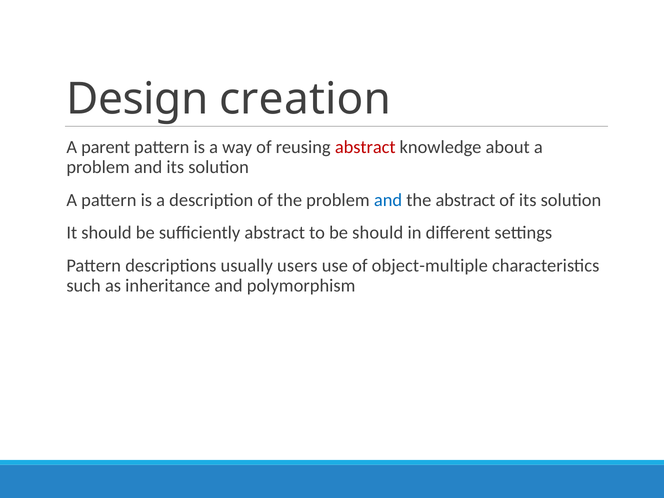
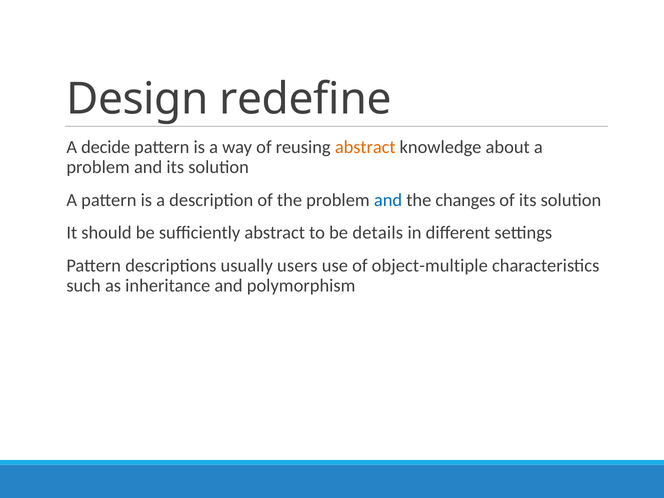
creation: creation -> redefine
parent: parent -> decide
abstract at (365, 147) colour: red -> orange
the abstract: abstract -> changes
be should: should -> details
